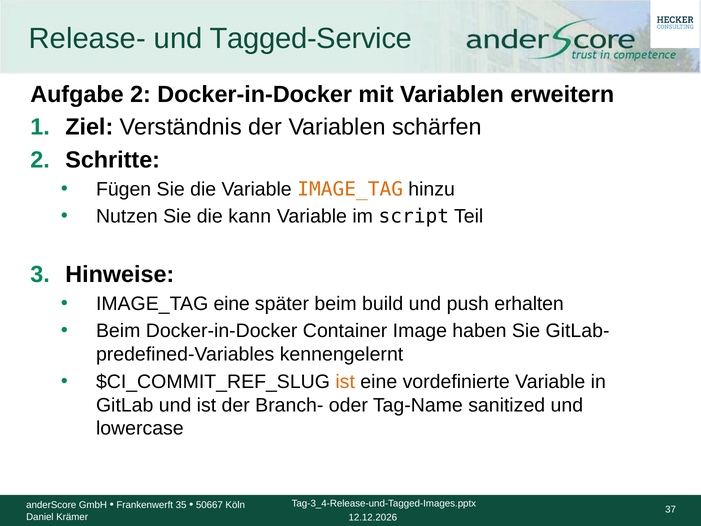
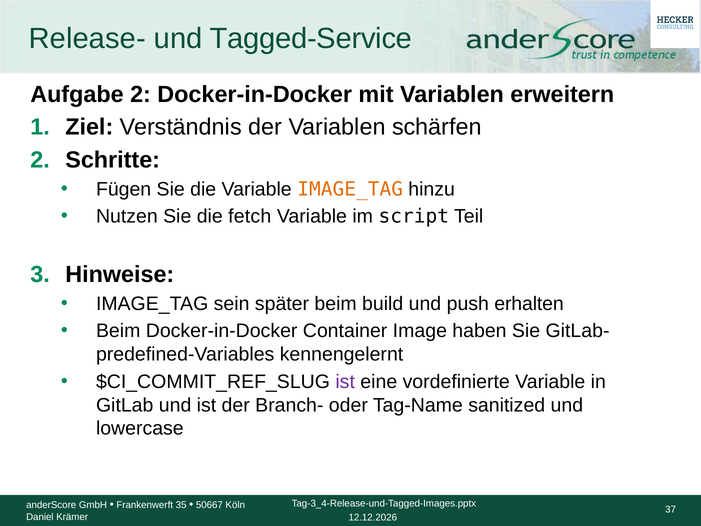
kann: kann -> fetch
IMAGE_TAG eine: eine -> sein
ist at (345, 382) colour: orange -> purple
